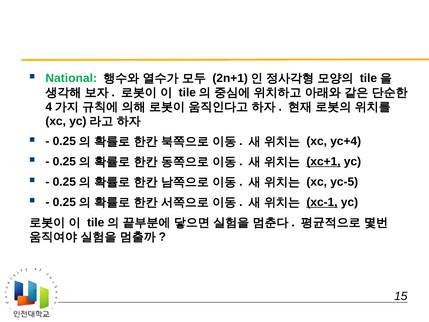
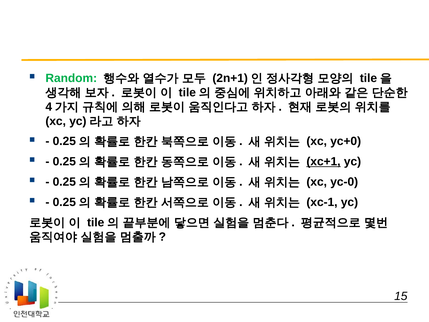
National: National -> Random
yc+4: yc+4 -> yc+0
yc-5: yc-5 -> yc-0
xc-1 underline: present -> none
